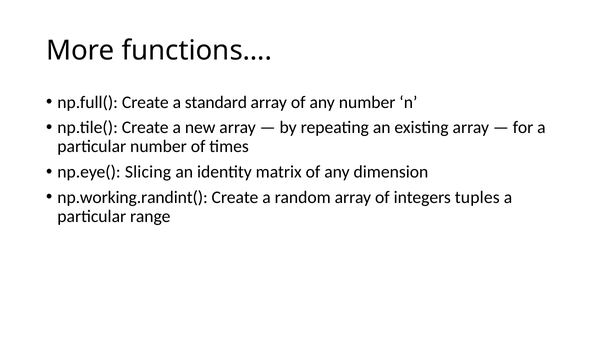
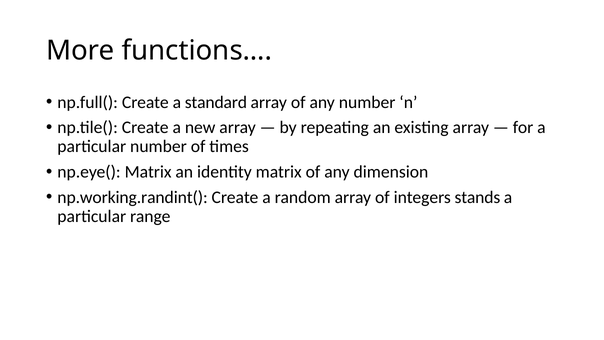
np.eye( Slicing: Slicing -> Matrix
tuples: tuples -> stands
